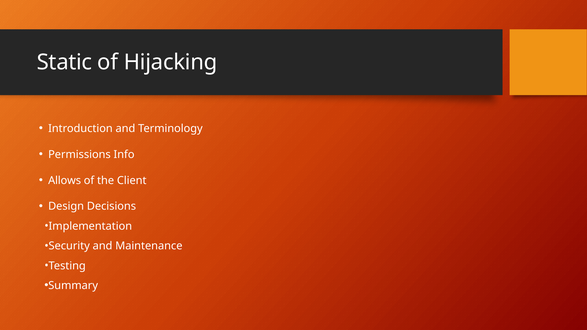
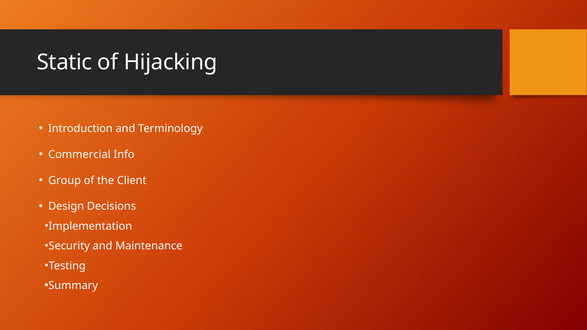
Permissions: Permissions -> Commercial
Allows: Allows -> Group
